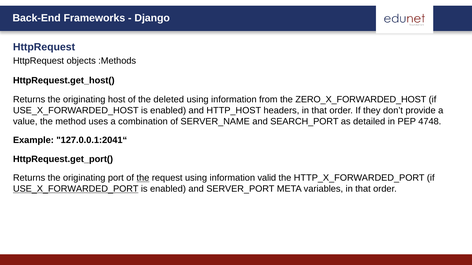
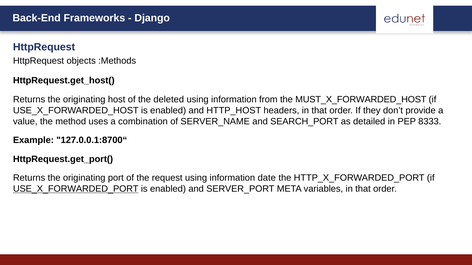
ZERO_X_FORWARDED_HOST: ZERO_X_FORWARDED_HOST -> MUST_X_FORWARDED_HOST
4748: 4748 -> 8333
127.0.0.1:2041“: 127.0.0.1:2041“ -> 127.0.0.1:8700“
the at (143, 178) underline: present -> none
valid: valid -> date
